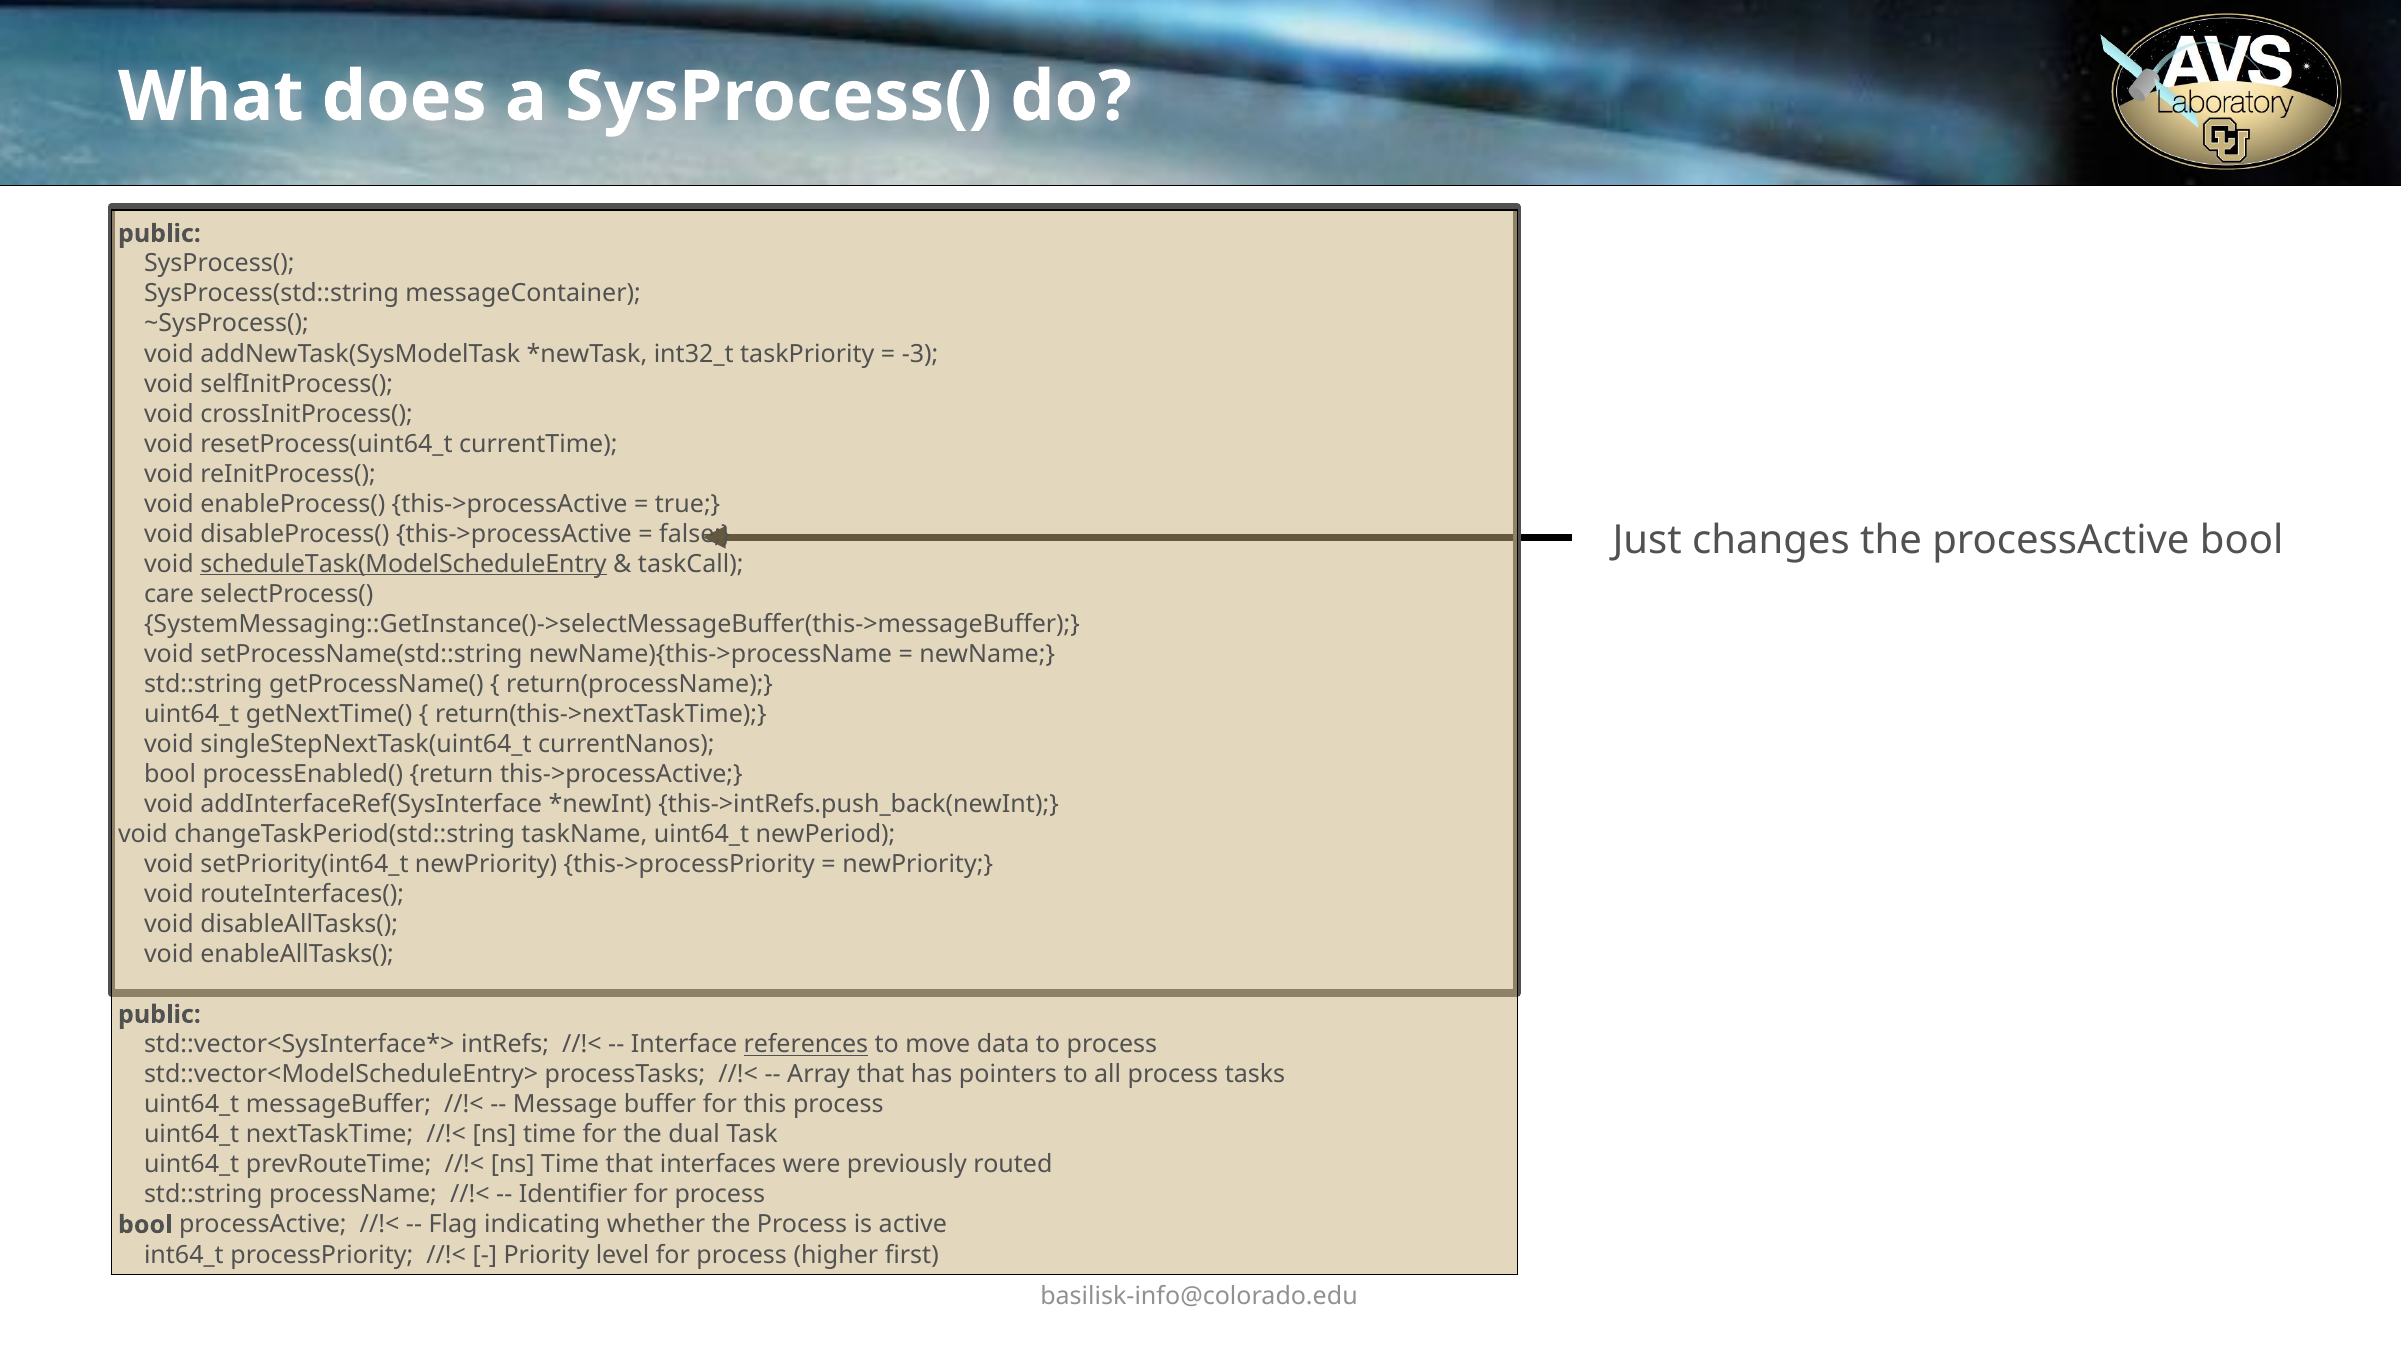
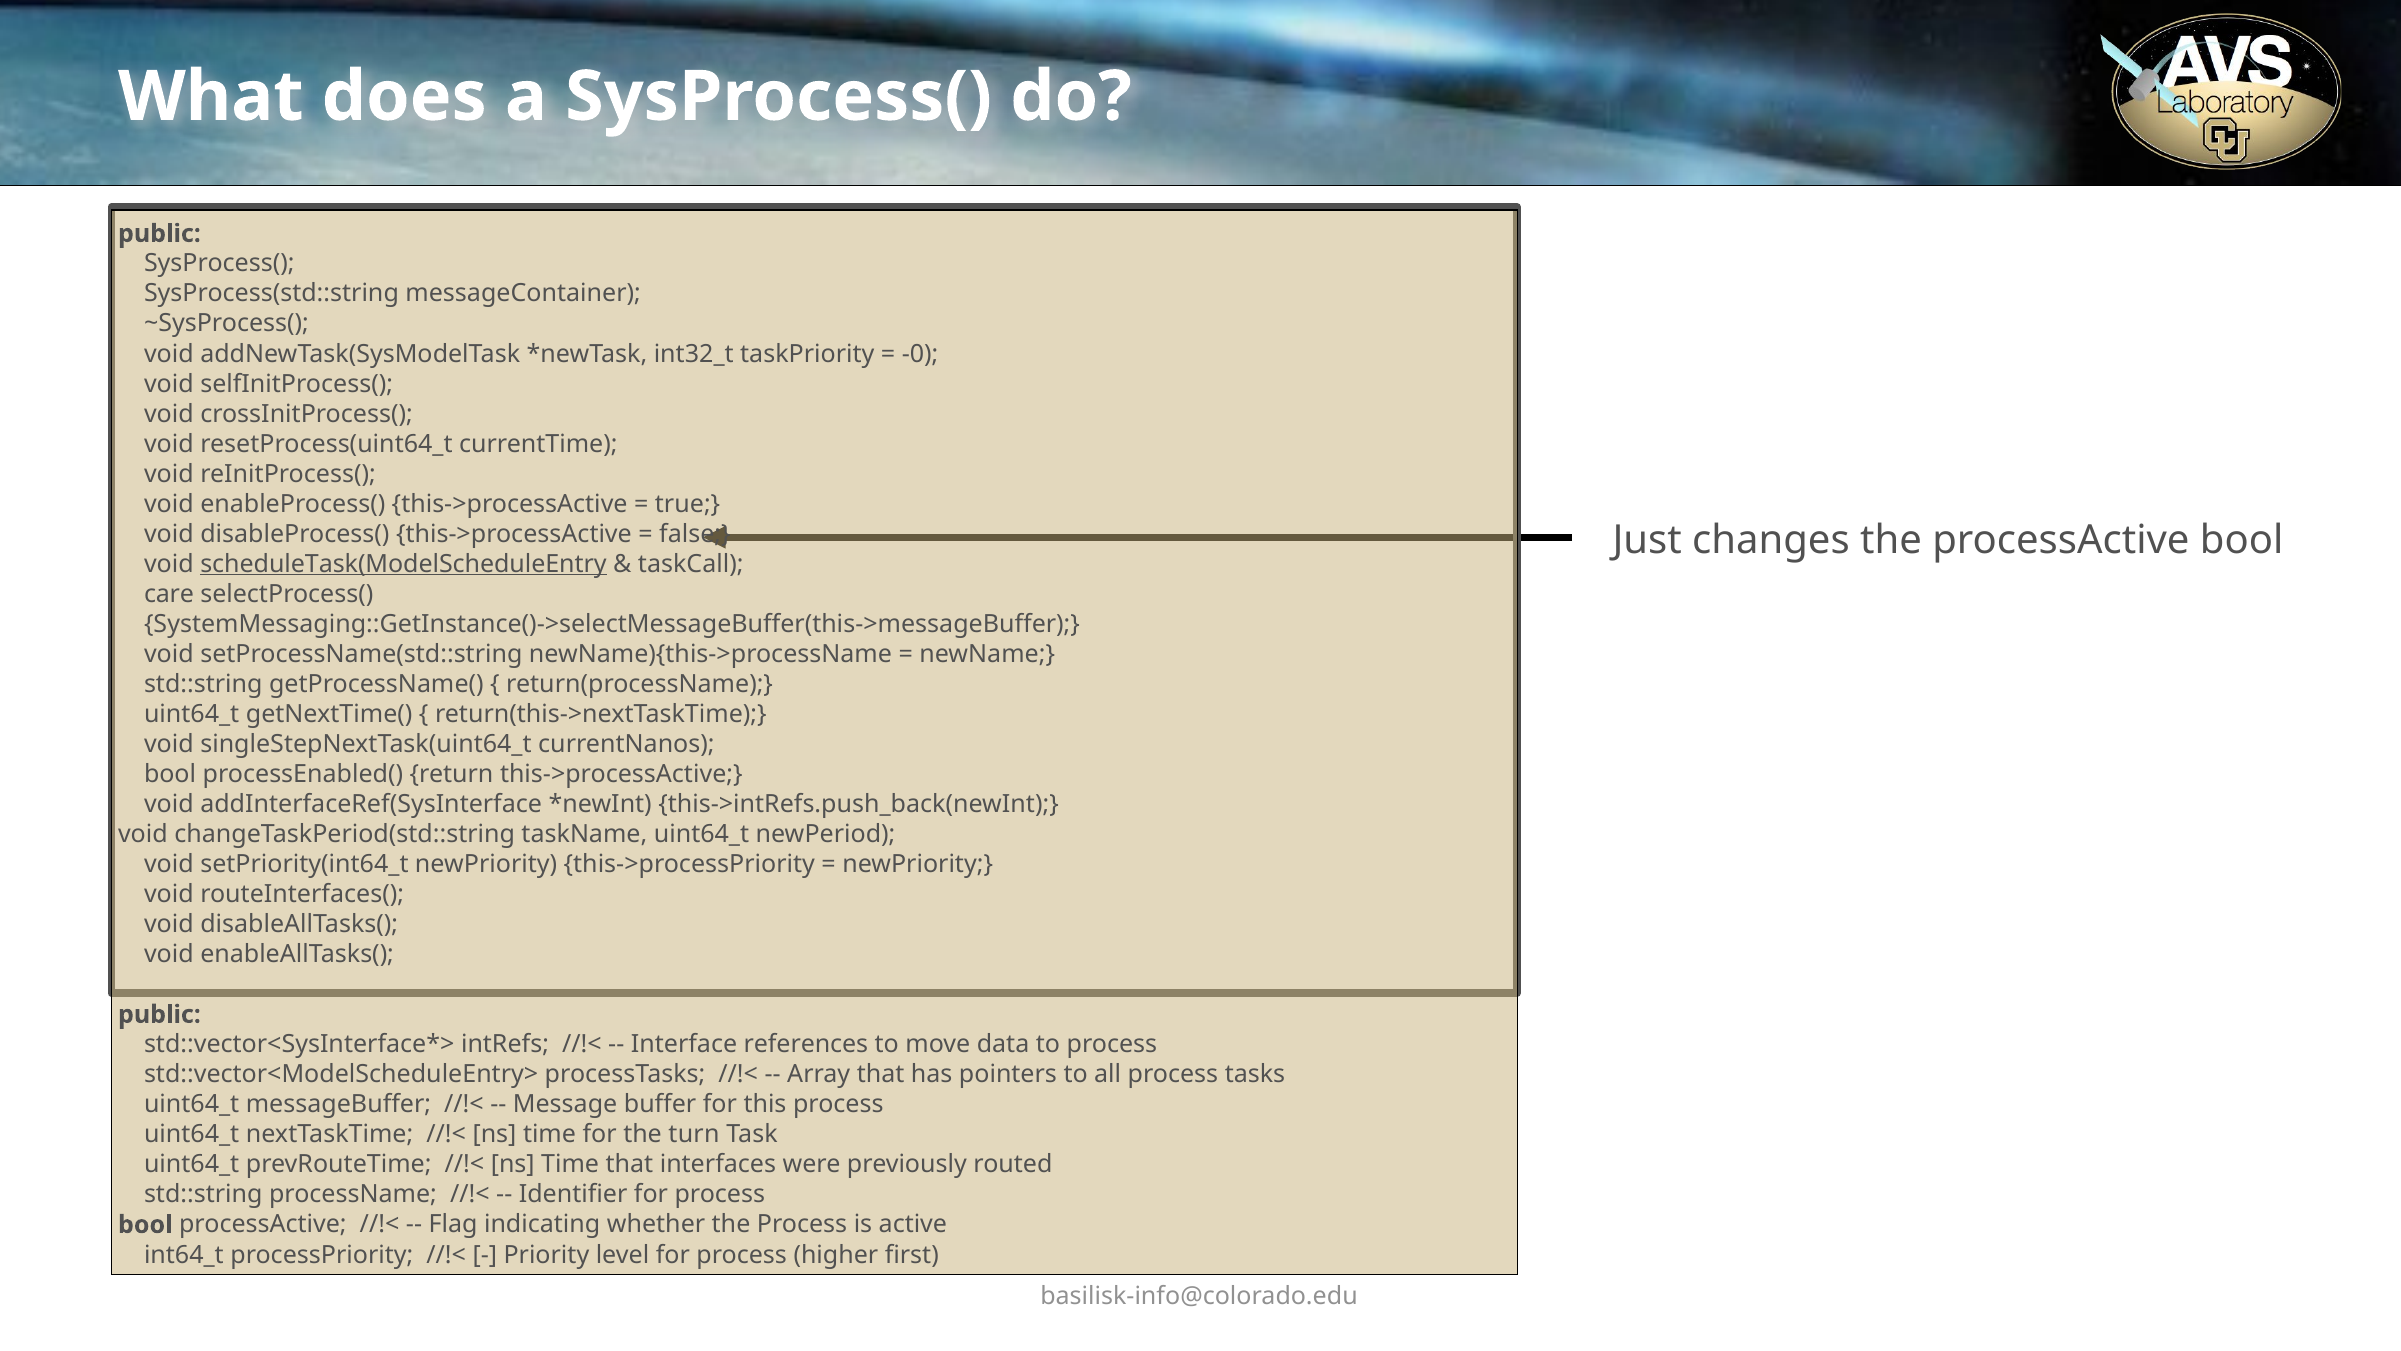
-3: -3 -> -0
references underline: present -> none
dual: dual -> turn
